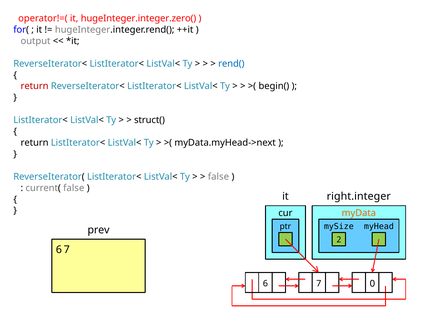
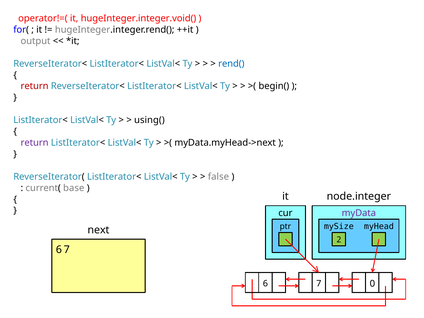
hugeInteger.integer.zero(: hugeInteger.integer.zero( -> hugeInteger.integer.void(
struct(: struct( -> using(
return at (35, 143) colour: black -> purple
current( false: false -> base
right.integer: right.integer -> node.integer
myData colour: orange -> purple
prev: prev -> next
